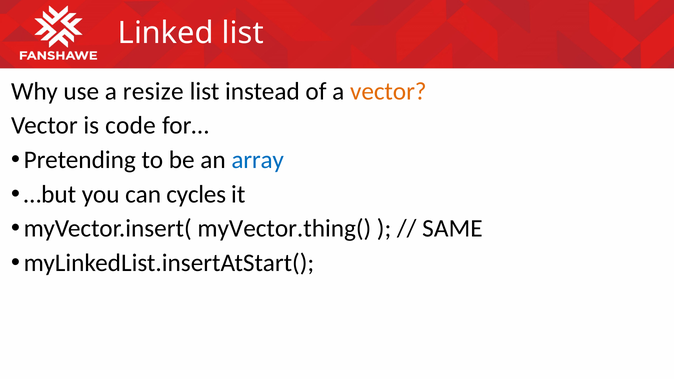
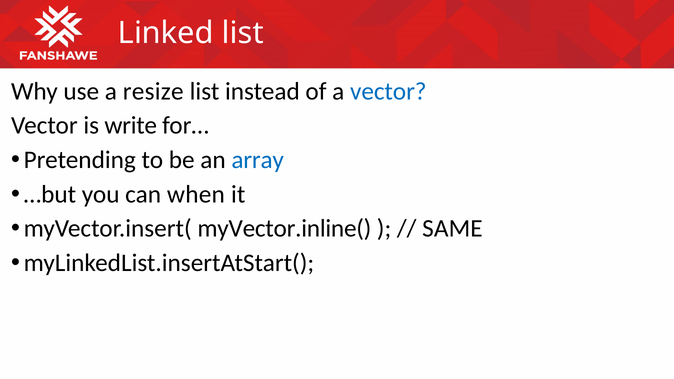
vector at (388, 91) colour: orange -> blue
code: code -> write
cycles: cycles -> when
myVector.thing(: myVector.thing( -> myVector.inline(
